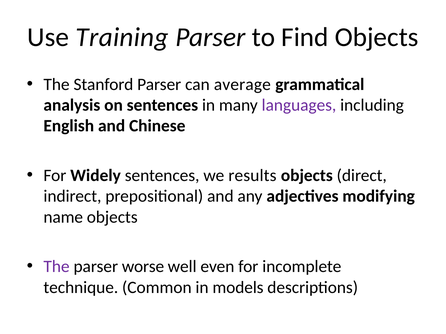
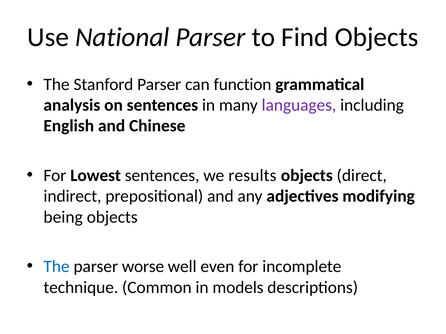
Training: Training -> National
average: average -> function
Widely: Widely -> Lowest
name: name -> being
The at (57, 267) colour: purple -> blue
